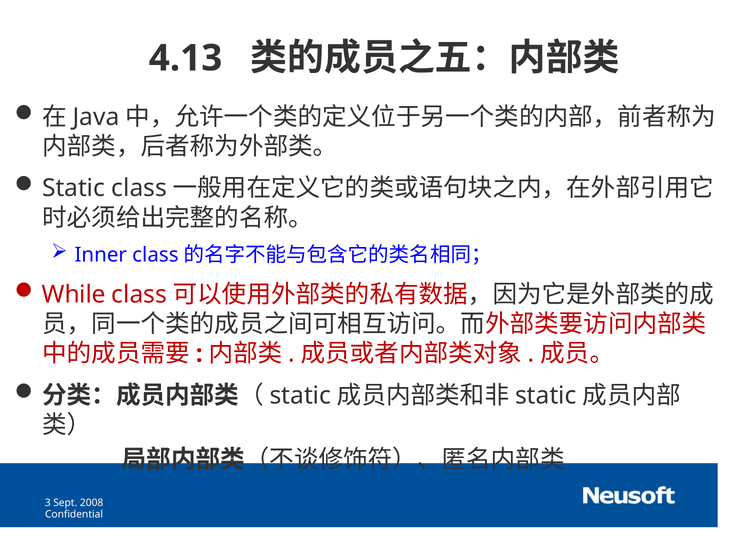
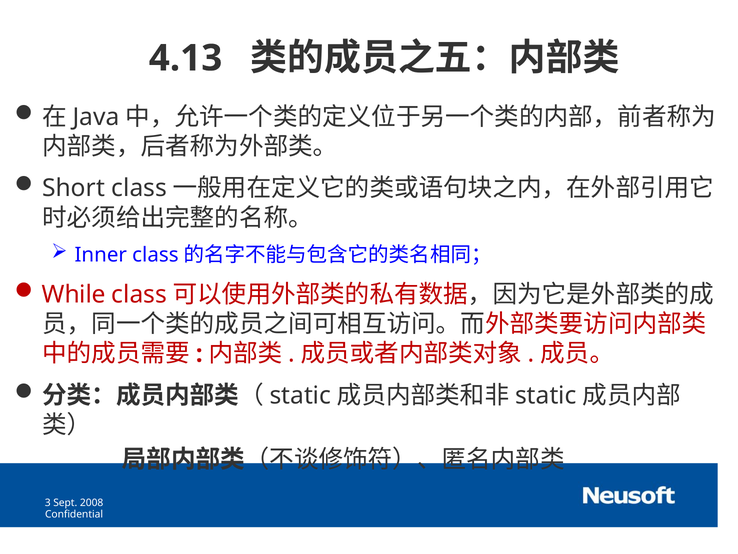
Static at (74, 188): Static -> Short
